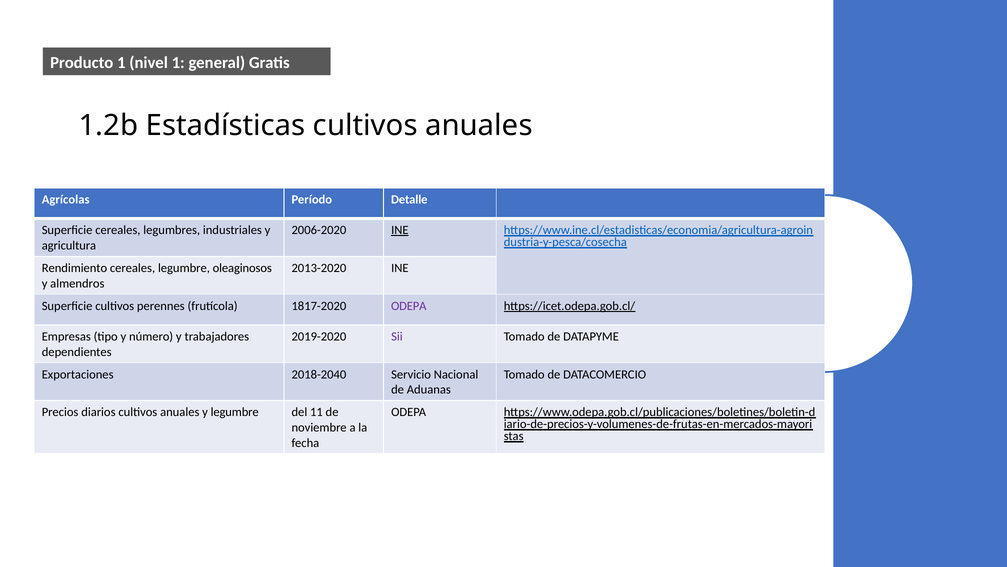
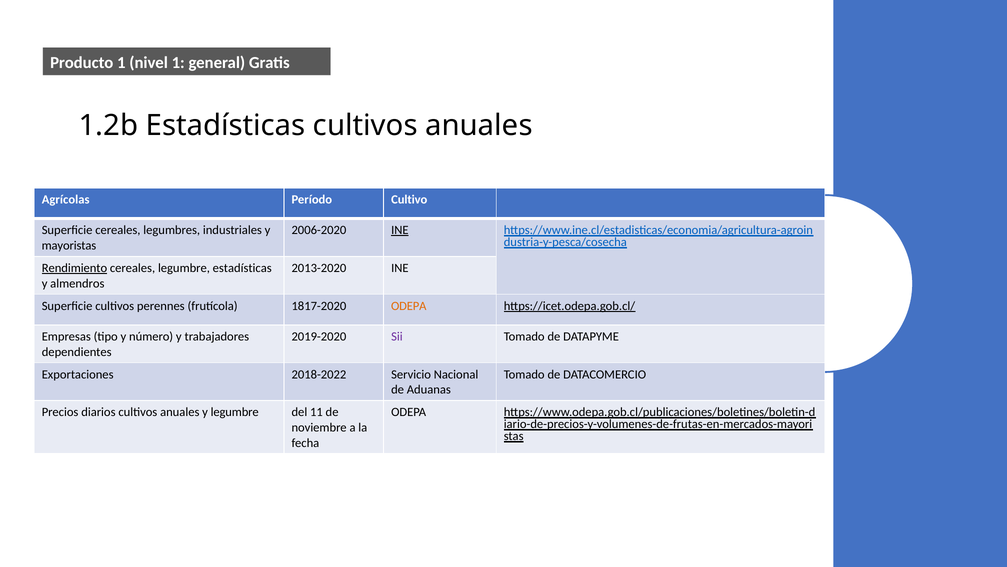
Detalle: Detalle -> Cultivo
agricultura: agricultura -> mayoristas
Rendimiento underline: none -> present
legumbre oleaginosos: oleaginosos -> estadísticas
ODEPA at (409, 306) colour: purple -> orange
2018-2040: 2018-2040 -> 2018-2022
